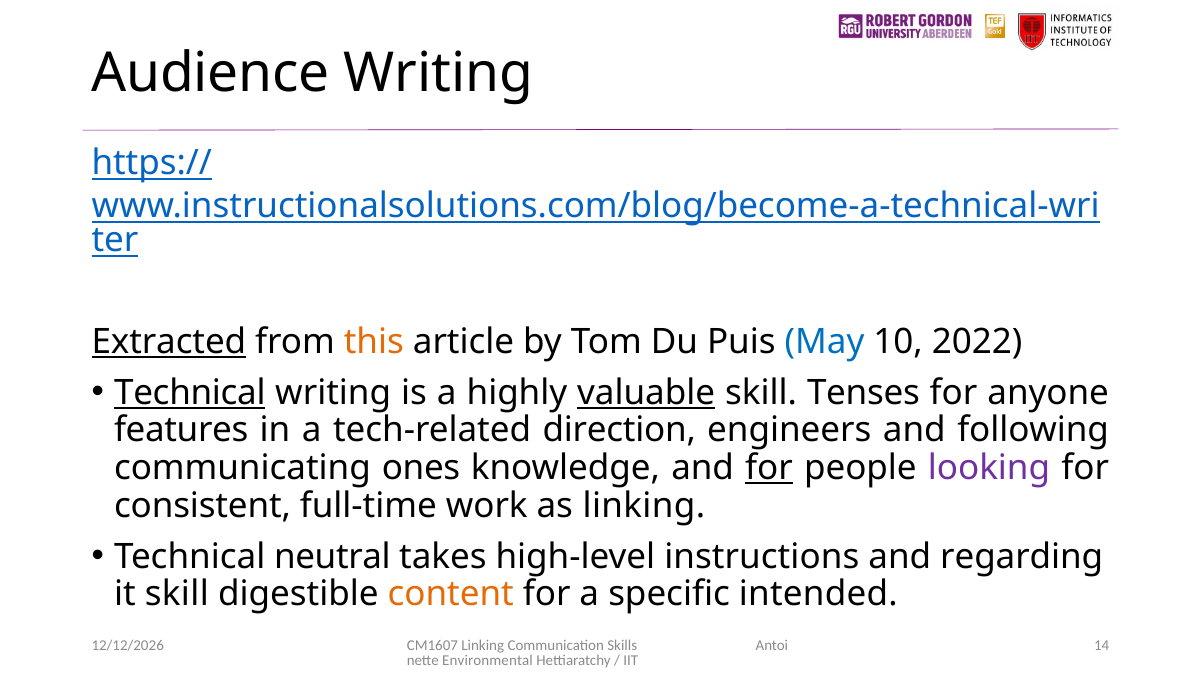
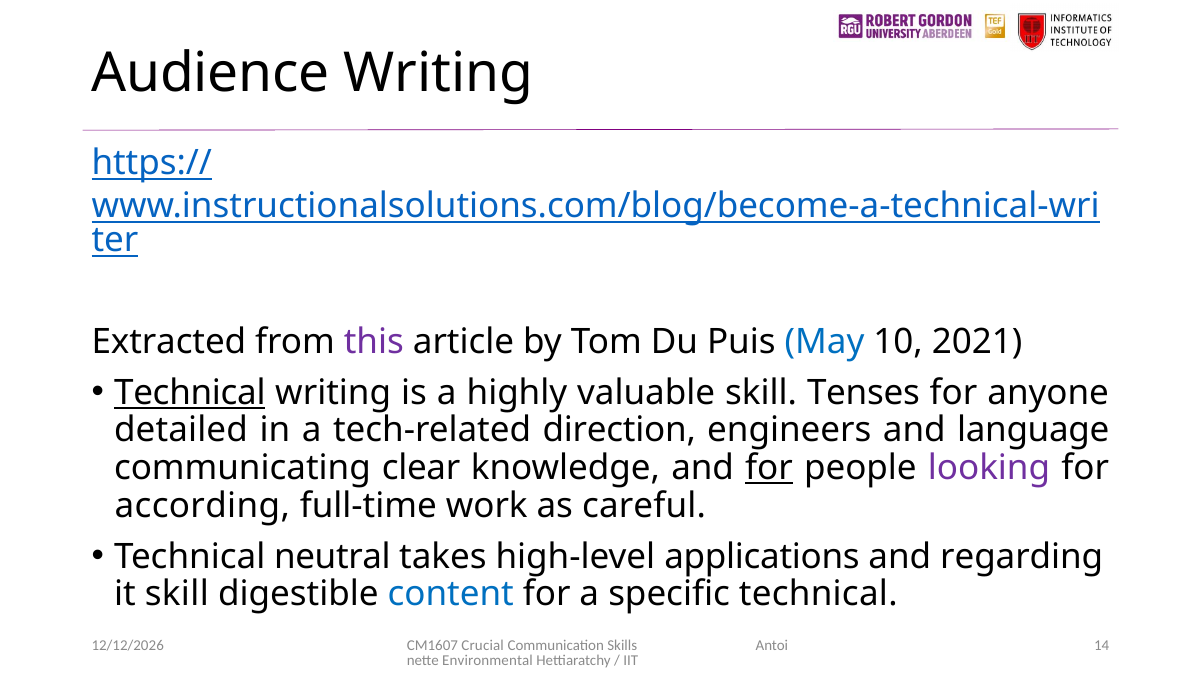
Extracted underline: present -> none
this colour: orange -> purple
2022: 2022 -> 2021
valuable underline: present -> none
features: features -> detailed
following: following -> language
ones: ones -> clear
consistent: consistent -> according
as linking: linking -> careful
instructions: instructions -> applications
content colour: orange -> blue
specific intended: intended -> technical
CM1607 Linking: Linking -> Crucial
